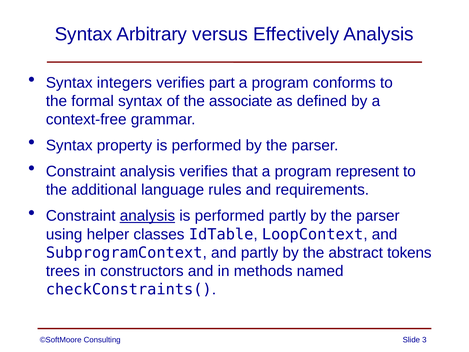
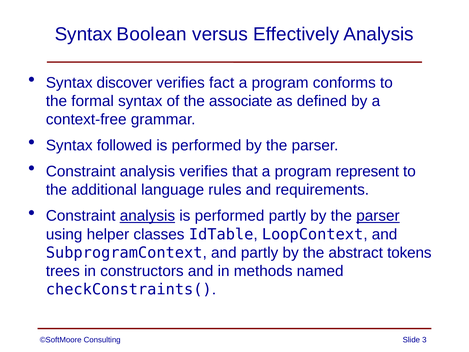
Arbitrary: Arbitrary -> Boolean
integers: integers -> discover
part: part -> fact
property: property -> followed
parser at (378, 216) underline: none -> present
